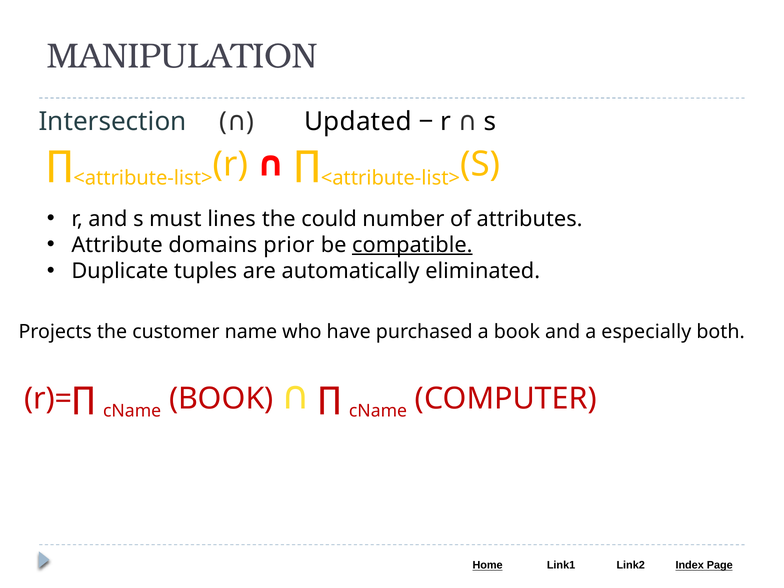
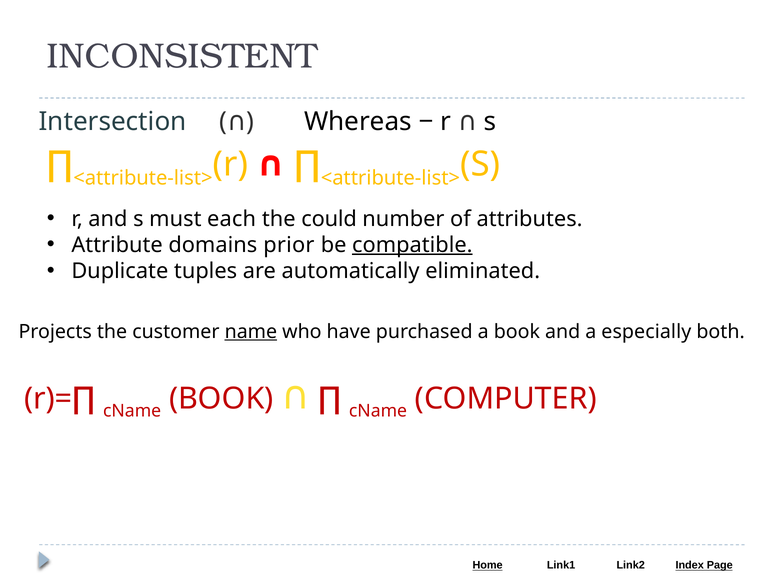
MANIPULATION: MANIPULATION -> INCONSISTENT
Updated: Updated -> Whereas
lines: lines -> each
name underline: none -> present
